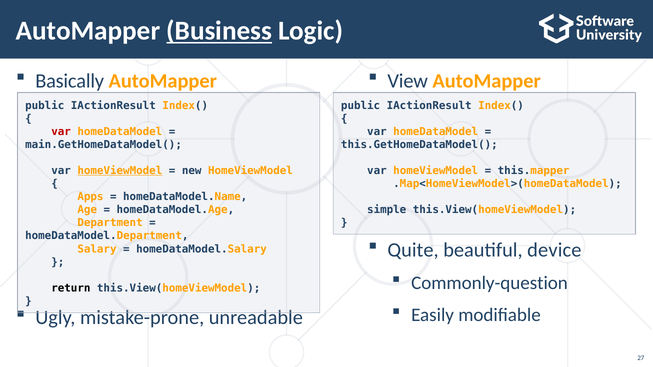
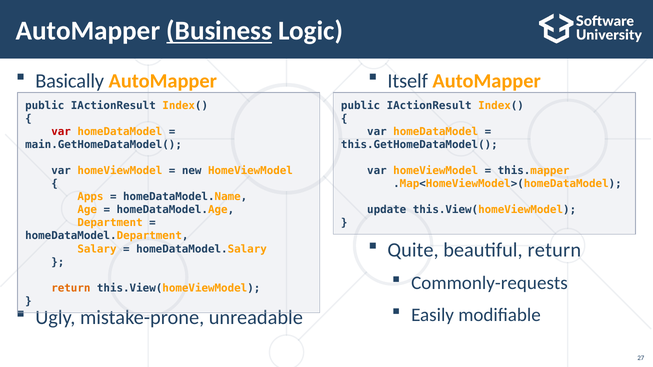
View: View -> Itself
homeViewModel at (120, 171) underline: present -> none
simple: simple -> update
beautiful device: device -> return
Commonly-question: Commonly-question -> Commonly-requests
return at (71, 288) colour: black -> orange
